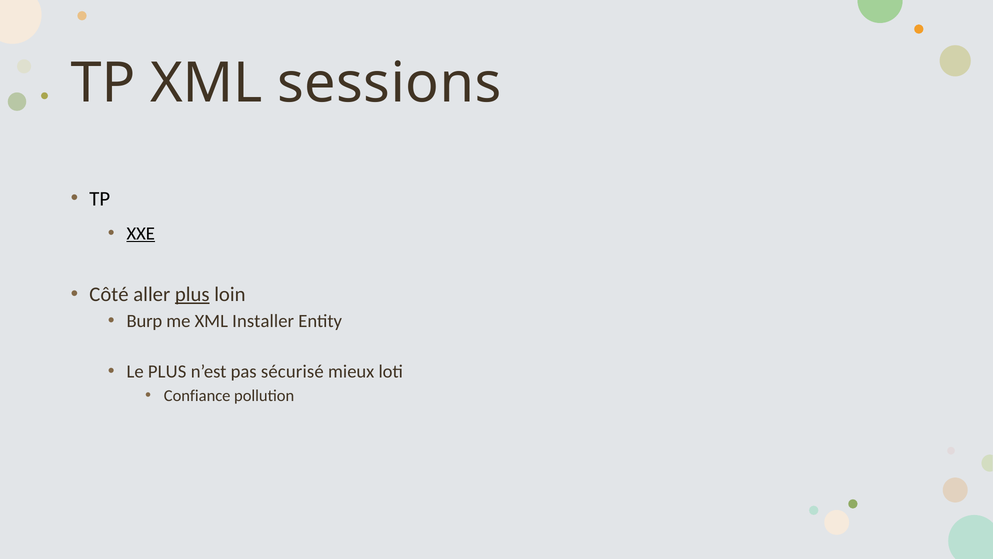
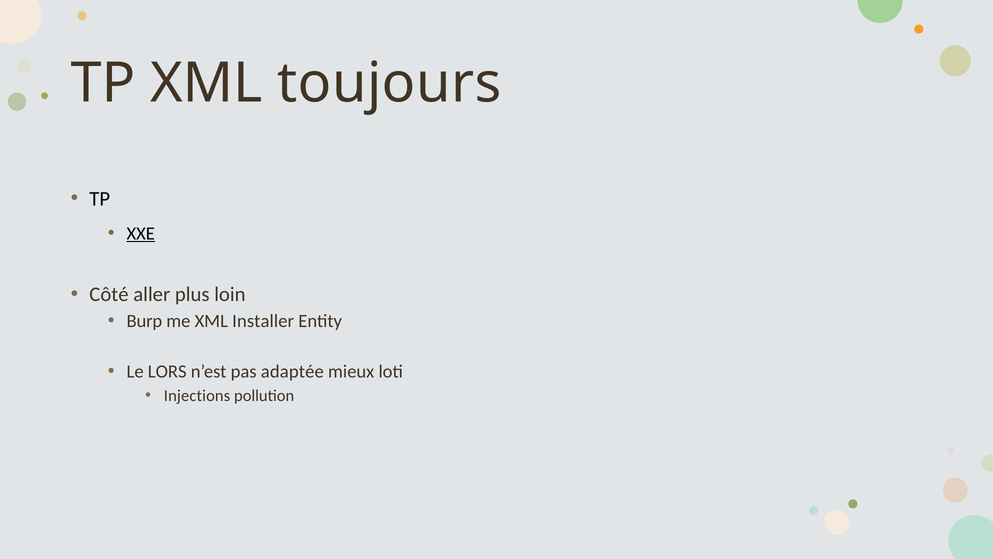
sessions: sessions -> toujours
plus at (192, 294) underline: present -> none
Le PLUS: PLUS -> LORS
sécurisé: sécurisé -> adaptée
Confiance: Confiance -> Injections
